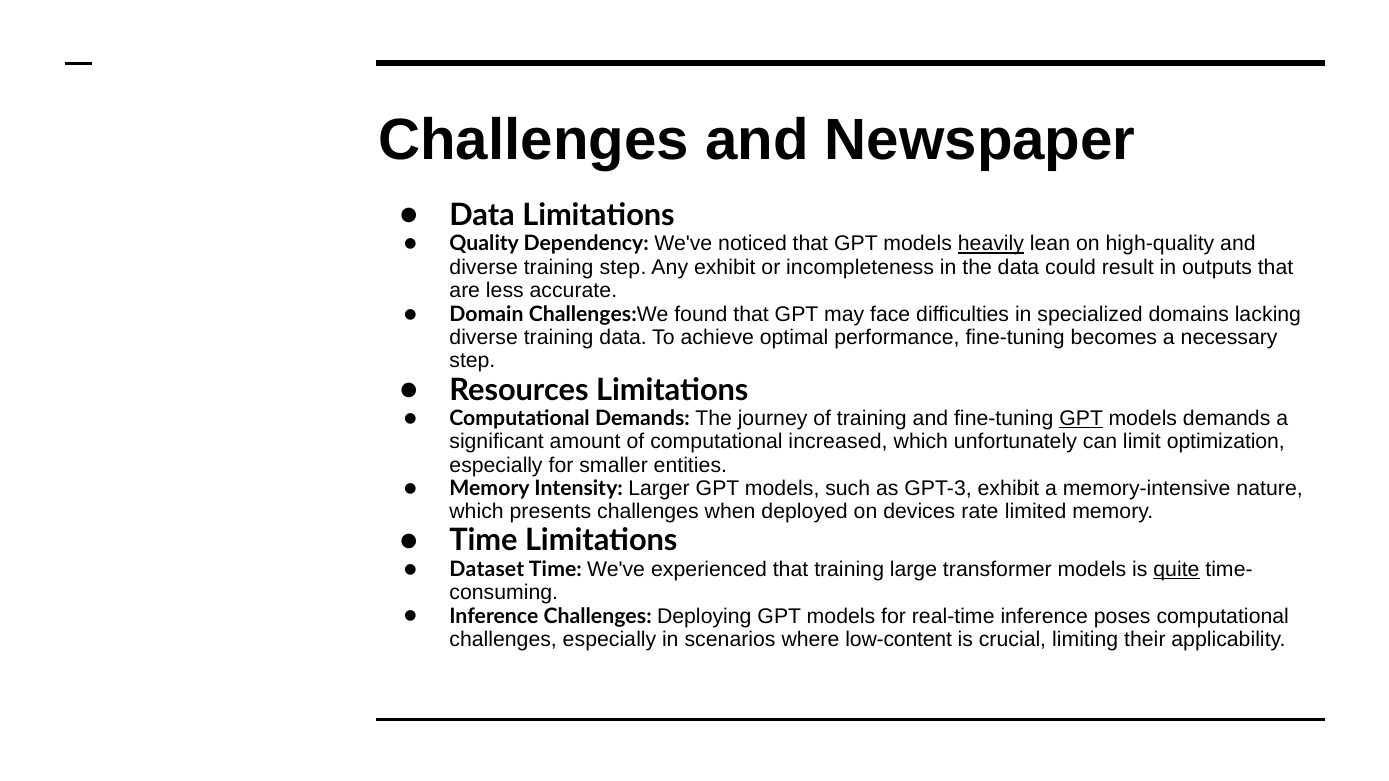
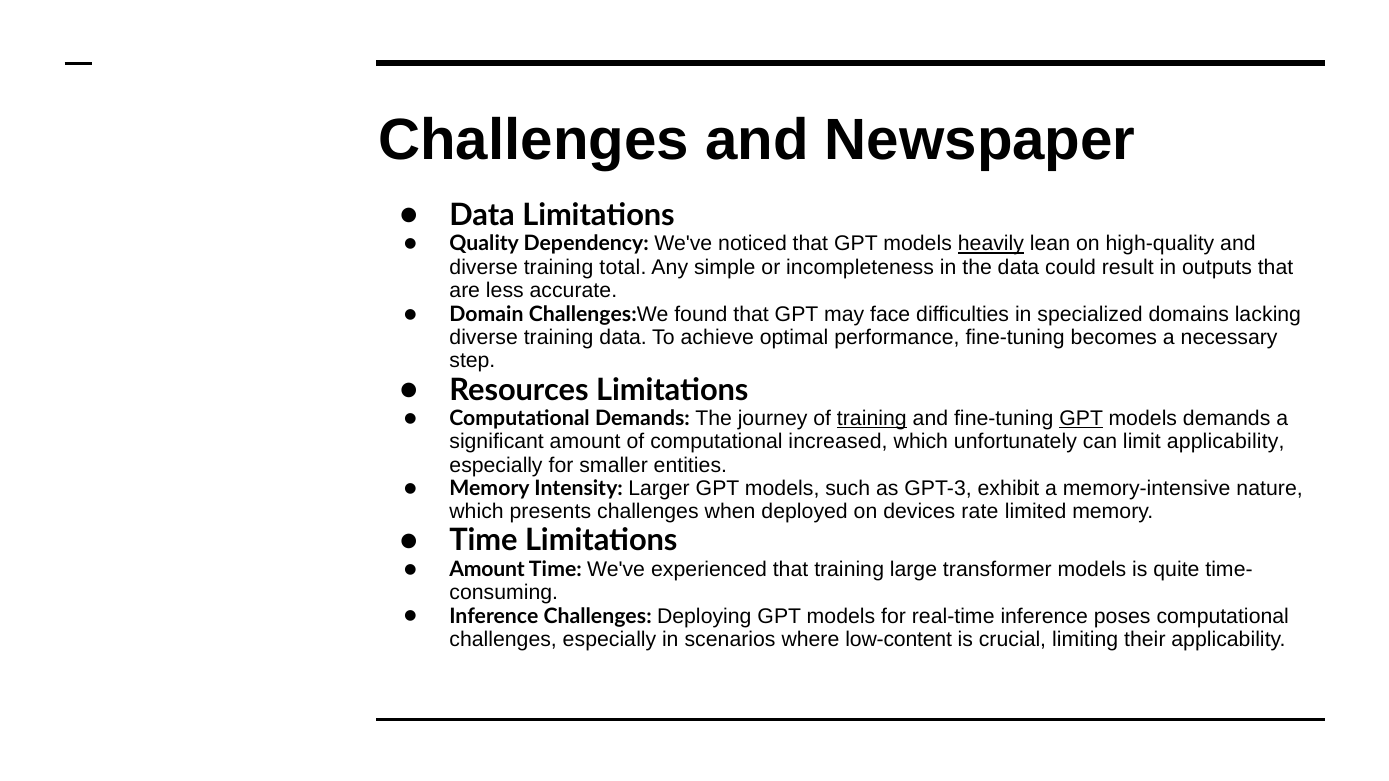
training step: step -> total
Any exhibit: exhibit -> simple
training at (872, 419) underline: none -> present
limit optimization: optimization -> applicability
Dataset at (487, 570): Dataset -> Amount
quite underline: present -> none
